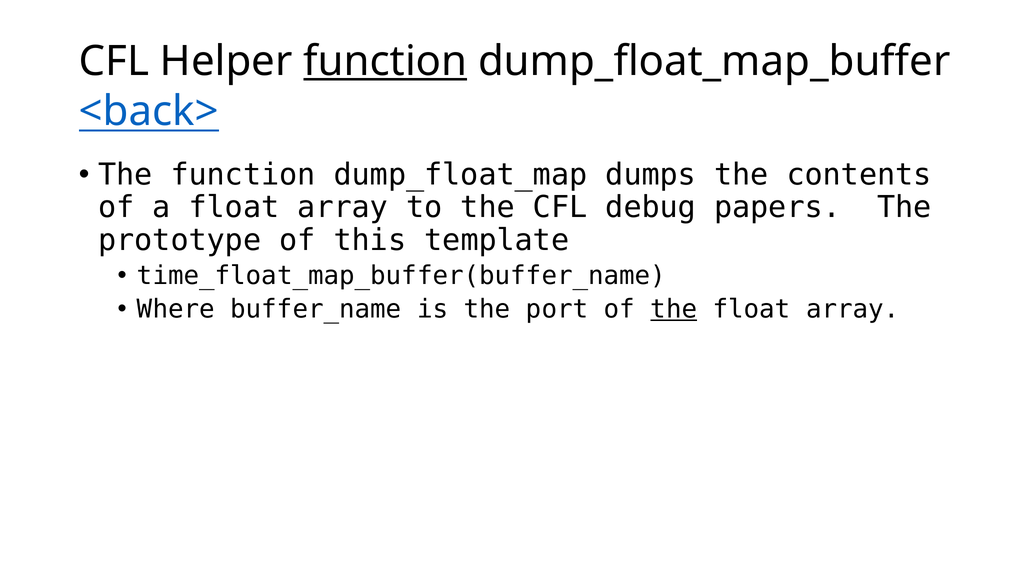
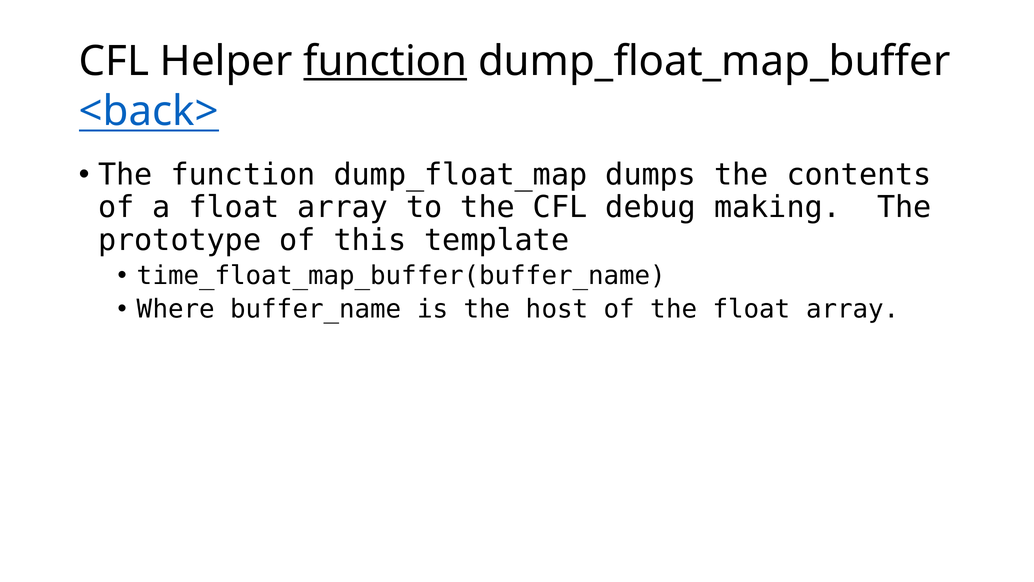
papers: papers -> making
port: port -> host
the at (674, 309) underline: present -> none
